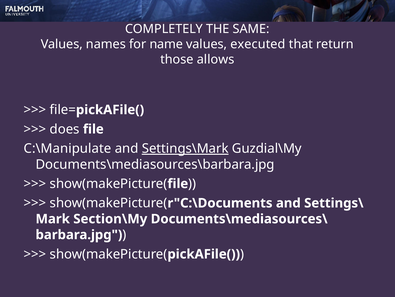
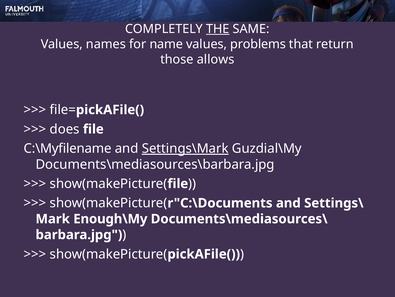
THE underline: none -> present
executed: executed -> problems
C:\Manipulate: C:\Manipulate -> C:\Myfilename
Section\My: Section\My -> Enough\My
